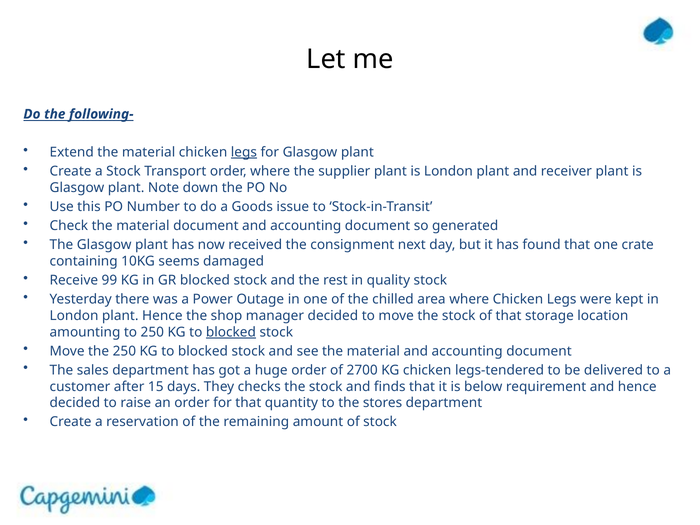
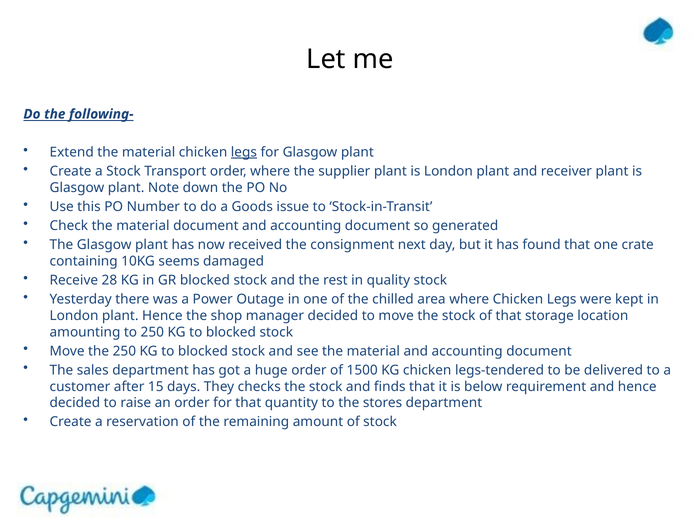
99: 99 -> 28
blocked at (231, 332) underline: present -> none
2700: 2700 -> 1500
